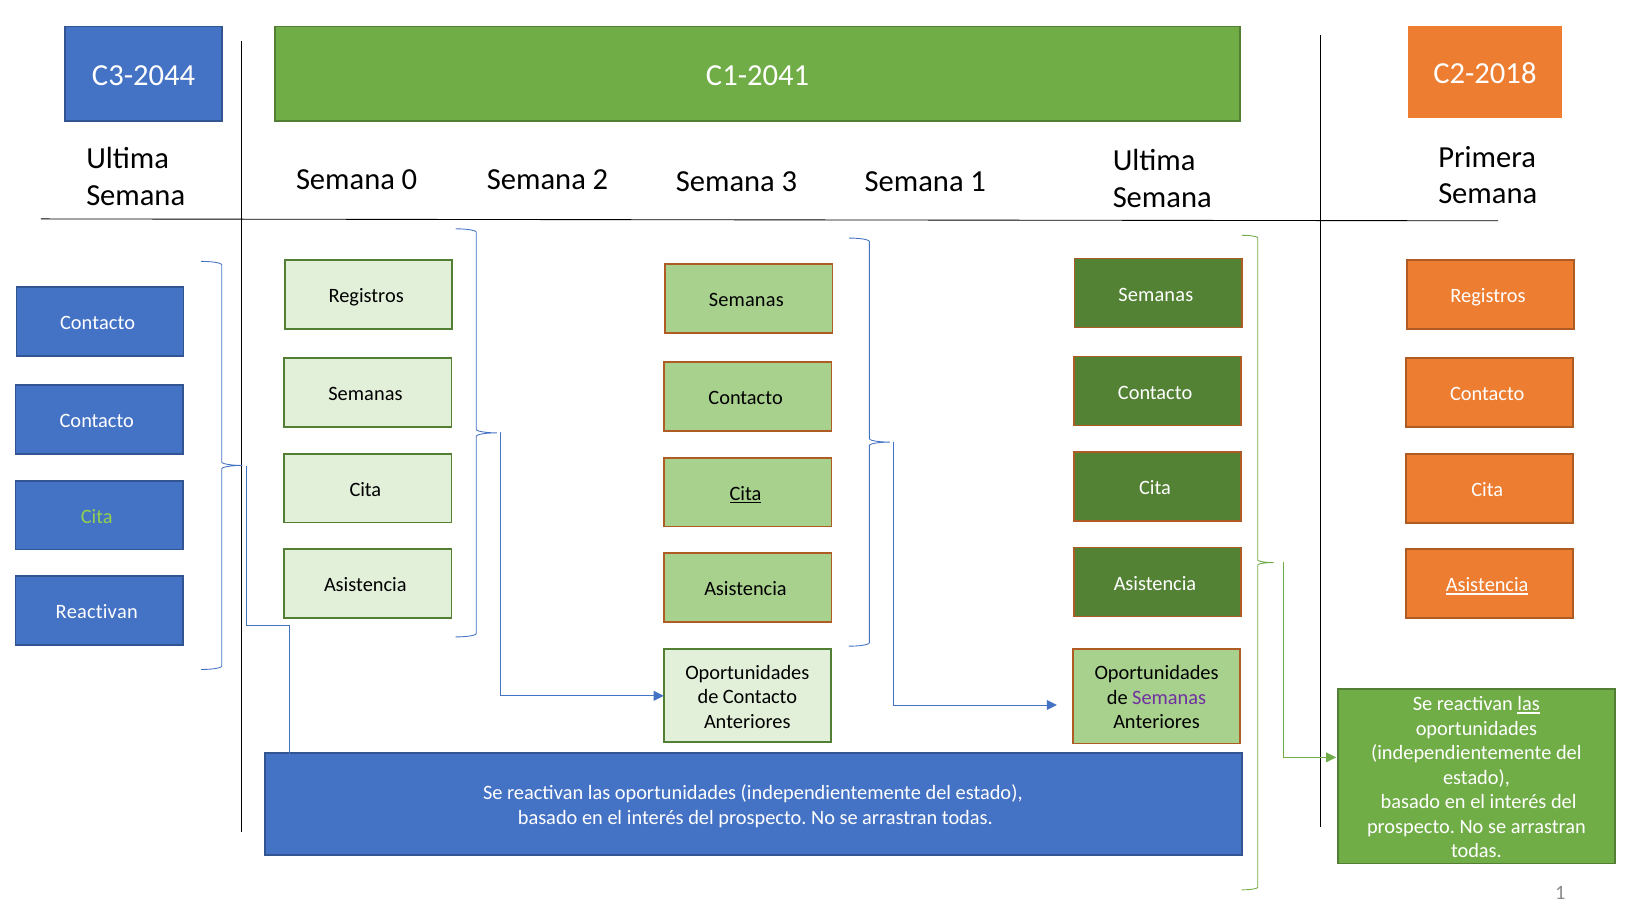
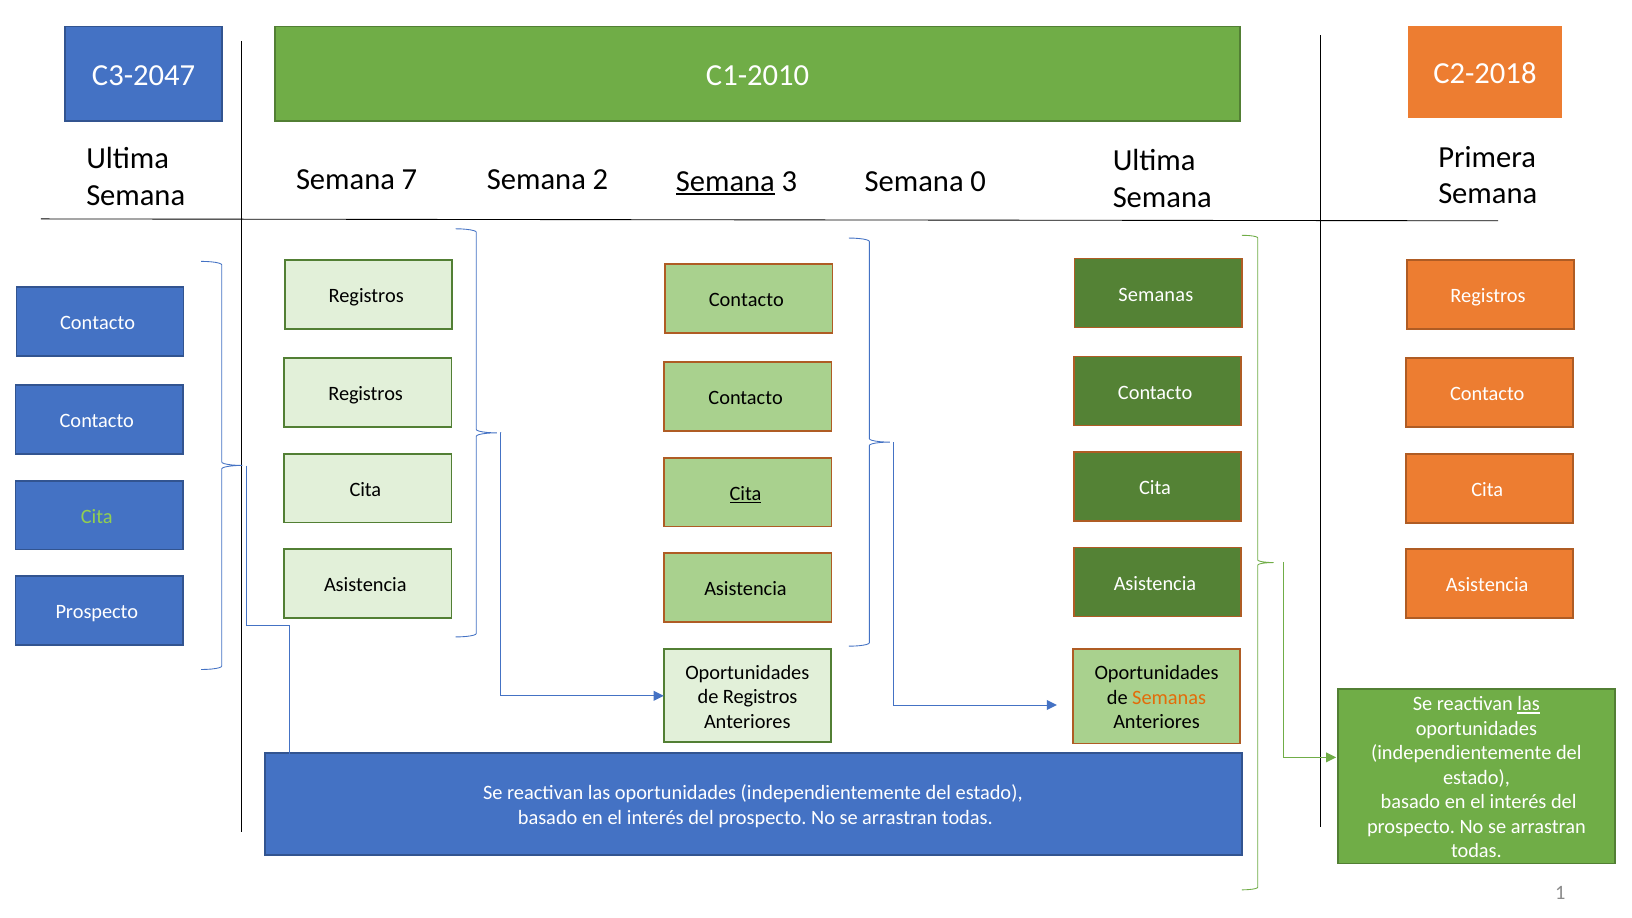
C3-2044: C3-2044 -> C3-2047
C1-2041: C1-2041 -> C1-2010
0: 0 -> 7
Semana at (725, 181) underline: none -> present
Semana 1: 1 -> 0
Semanas at (746, 300): Semanas -> Contacto
Semanas at (365, 394): Semanas -> Registros
Asistencia at (1487, 585) underline: present -> none
Reactivan at (97, 612): Reactivan -> Prospecto
de Contacto: Contacto -> Registros
Semanas at (1169, 698) colour: purple -> orange
